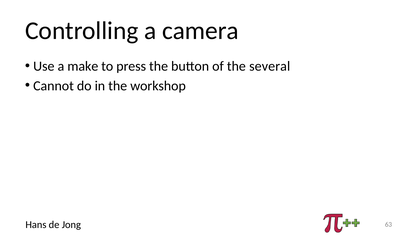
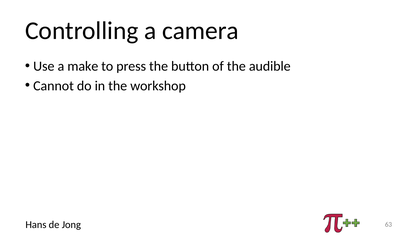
several: several -> audible
